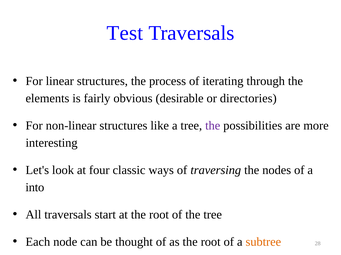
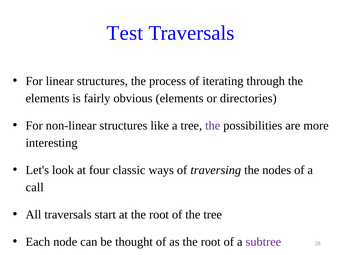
obvious desirable: desirable -> elements
into: into -> call
subtree colour: orange -> purple
